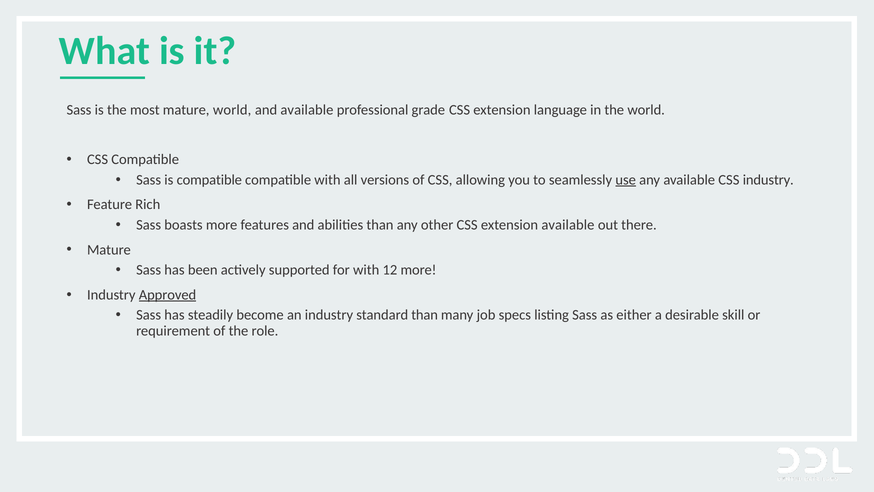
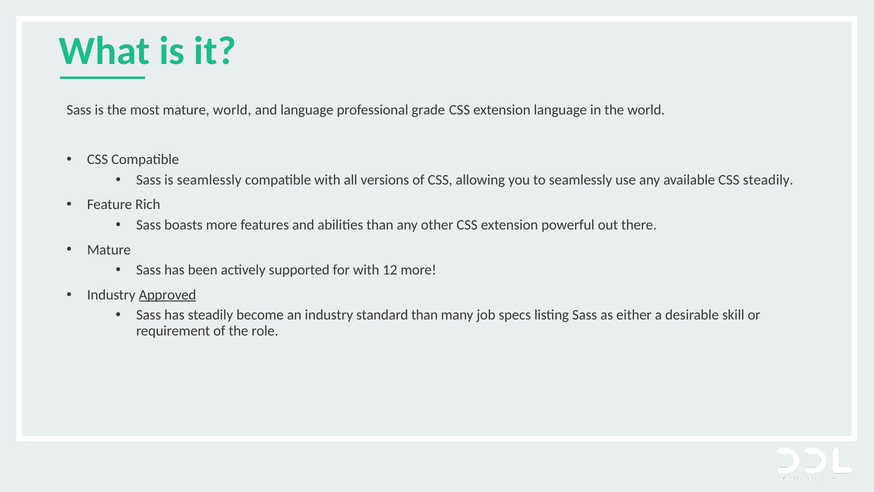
and available: available -> language
is compatible: compatible -> seamlessly
use underline: present -> none
CSS industry: industry -> steadily
extension available: available -> powerful
